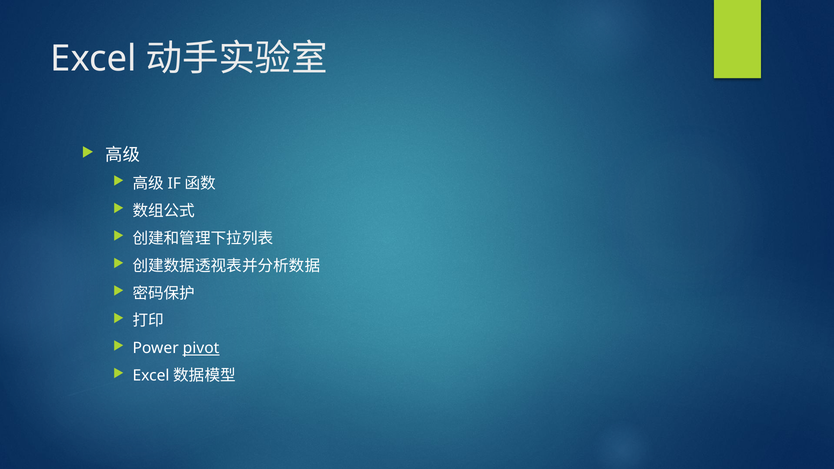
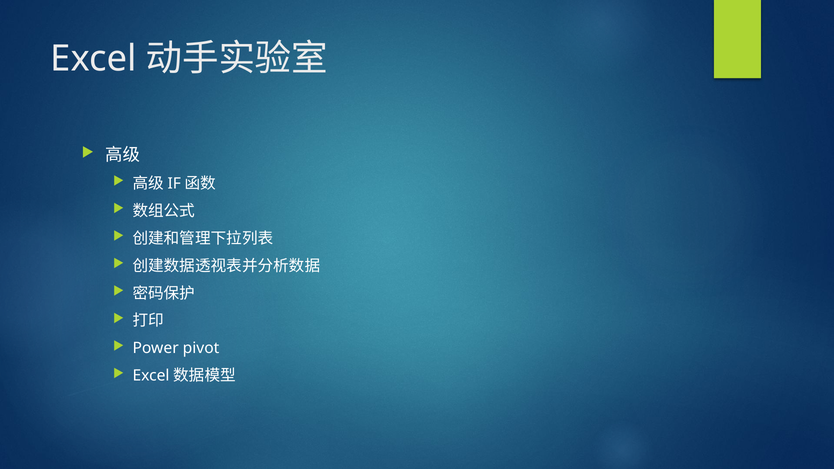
pivot underline: present -> none
